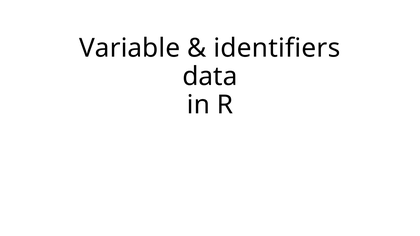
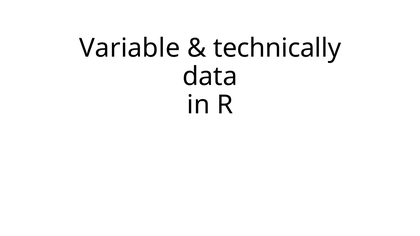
identifiers: identifiers -> technically
